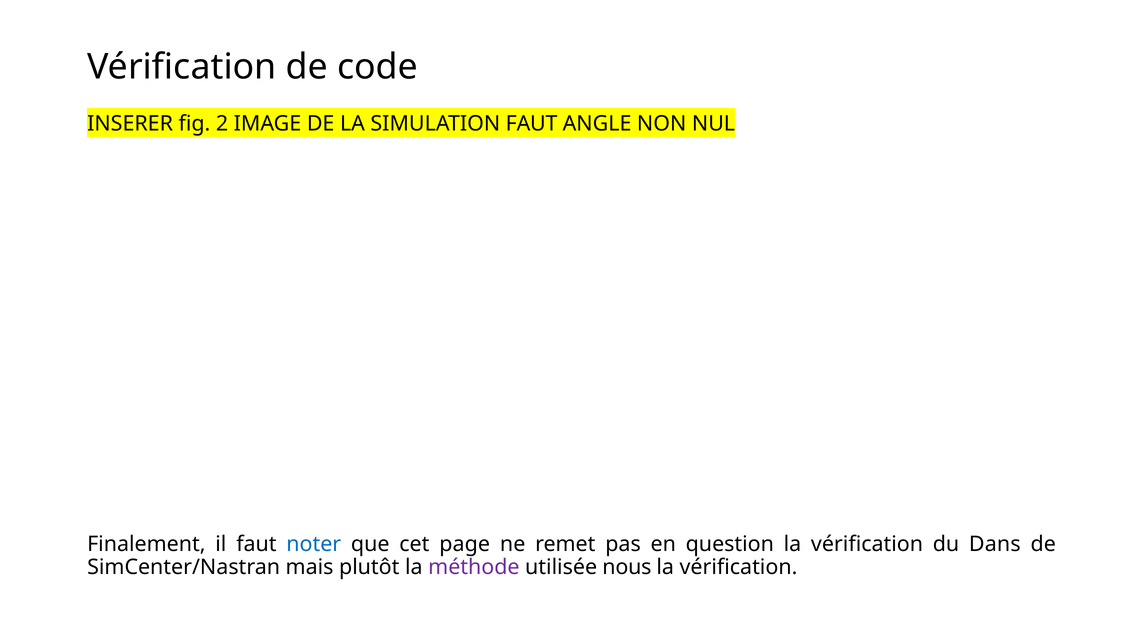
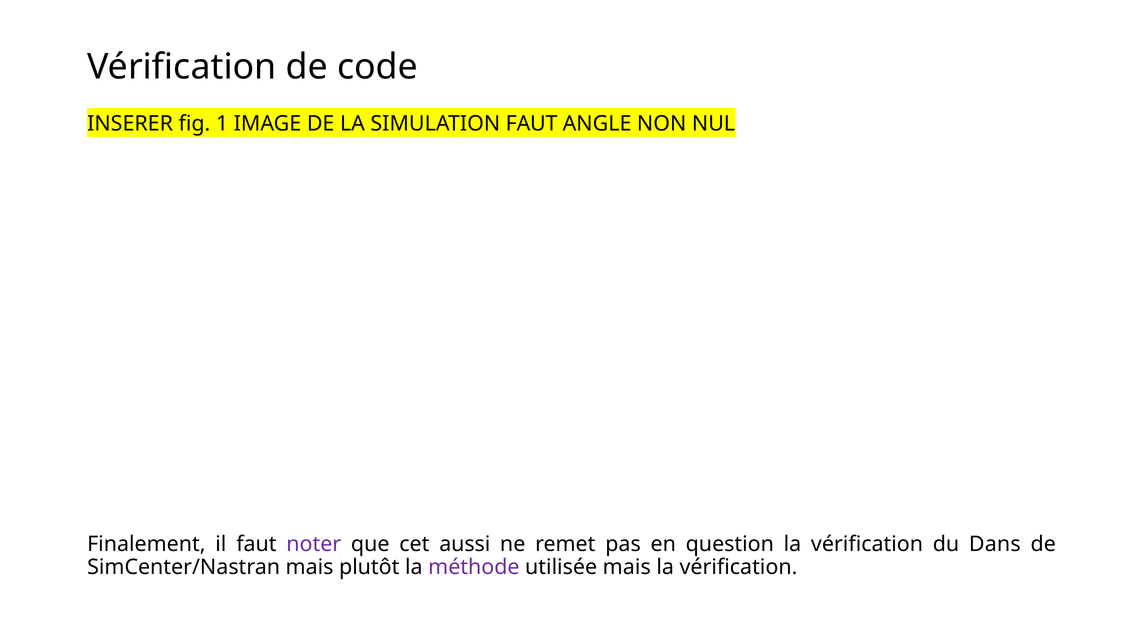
2: 2 -> 1
noter colour: blue -> purple
page: page -> aussi
utilisée nous: nous -> mais
